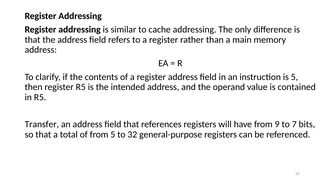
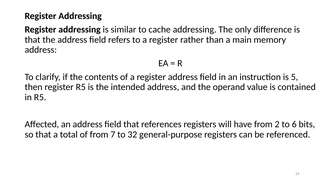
Transfer: Transfer -> Affected
9: 9 -> 2
7: 7 -> 6
from 5: 5 -> 7
